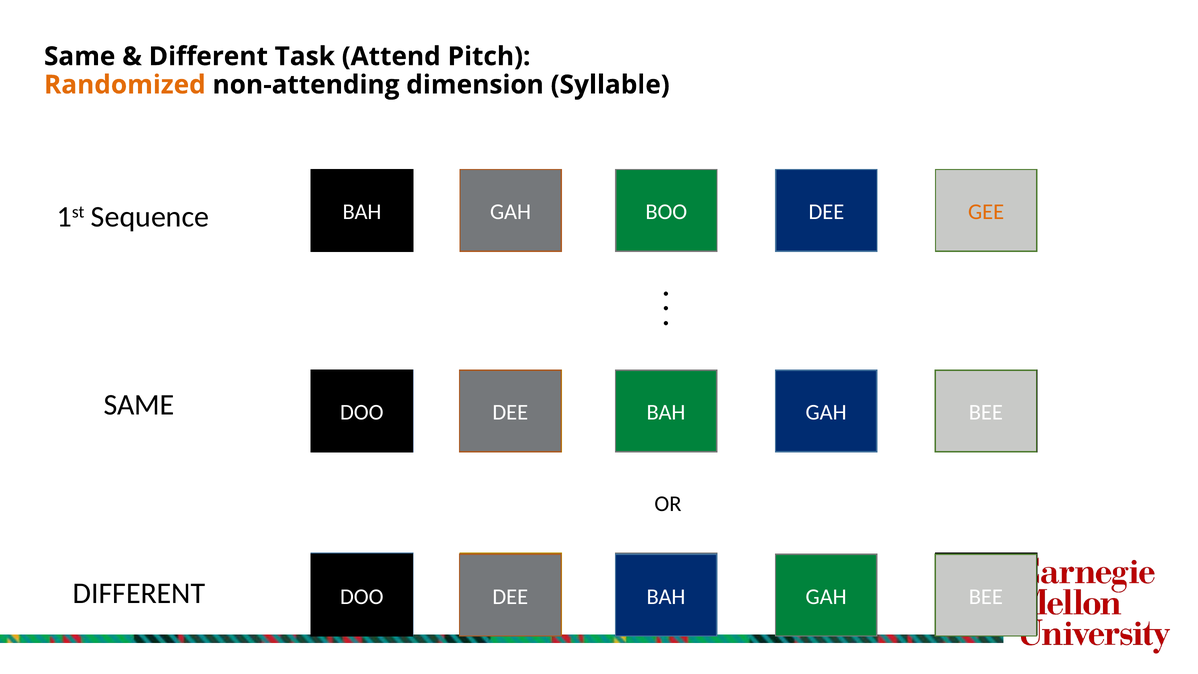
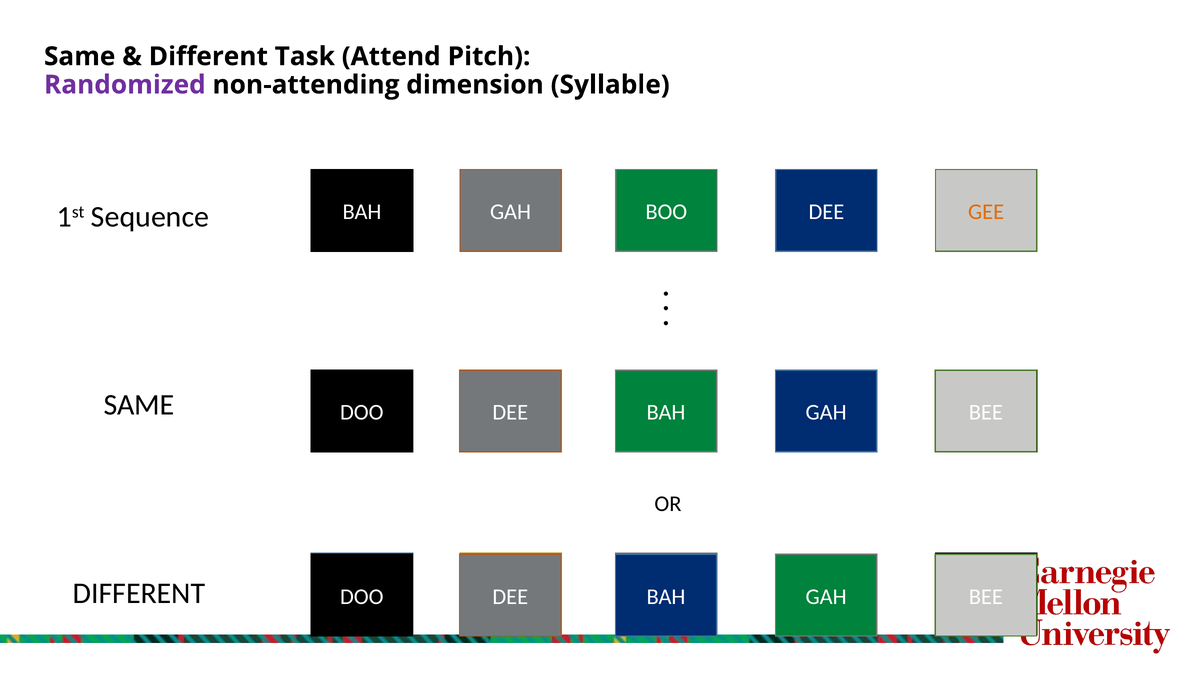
Randomized colour: orange -> purple
